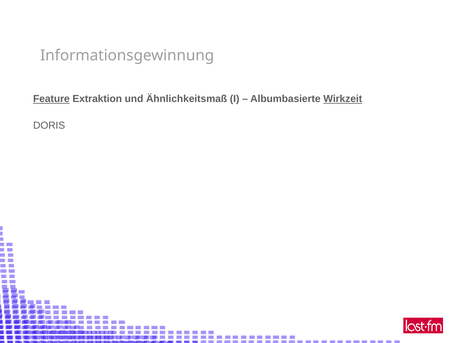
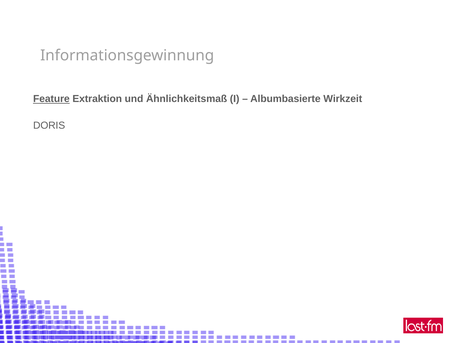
Wirkzeit underline: present -> none
